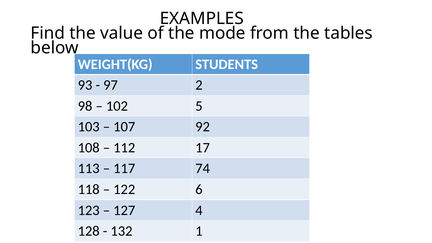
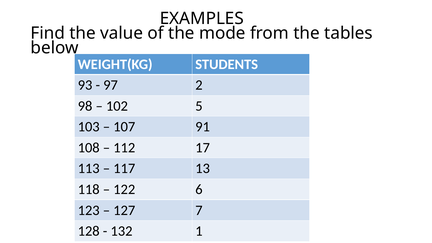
92: 92 -> 91
74: 74 -> 13
4: 4 -> 7
